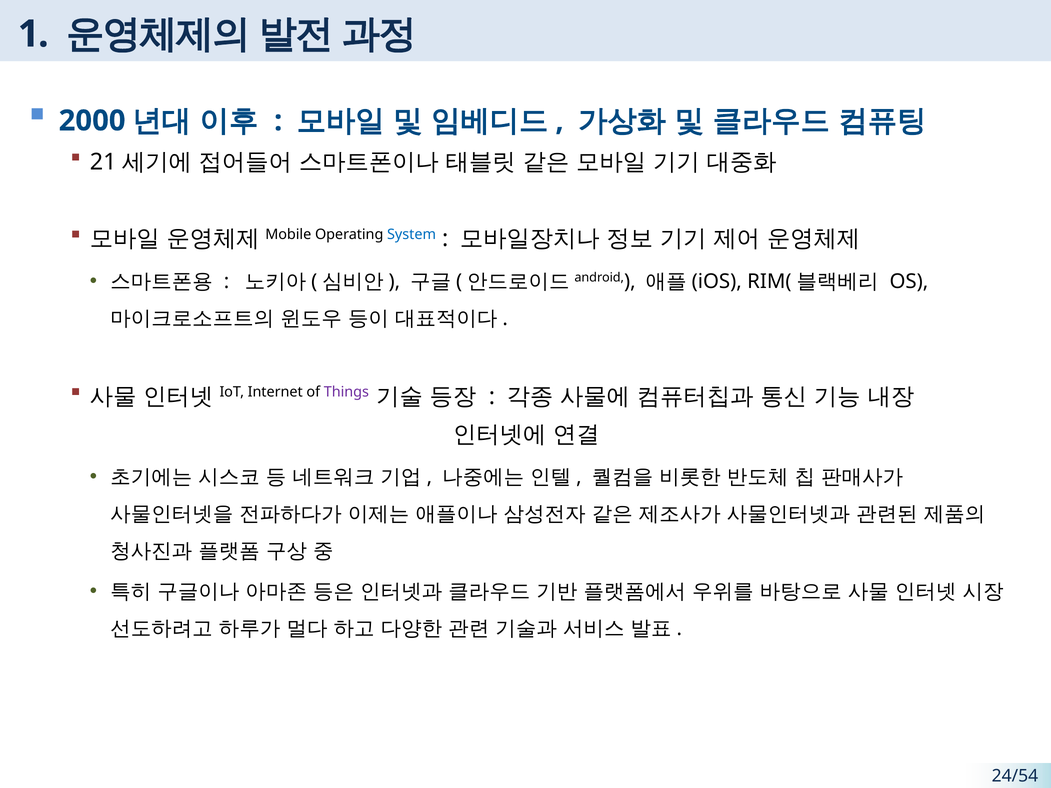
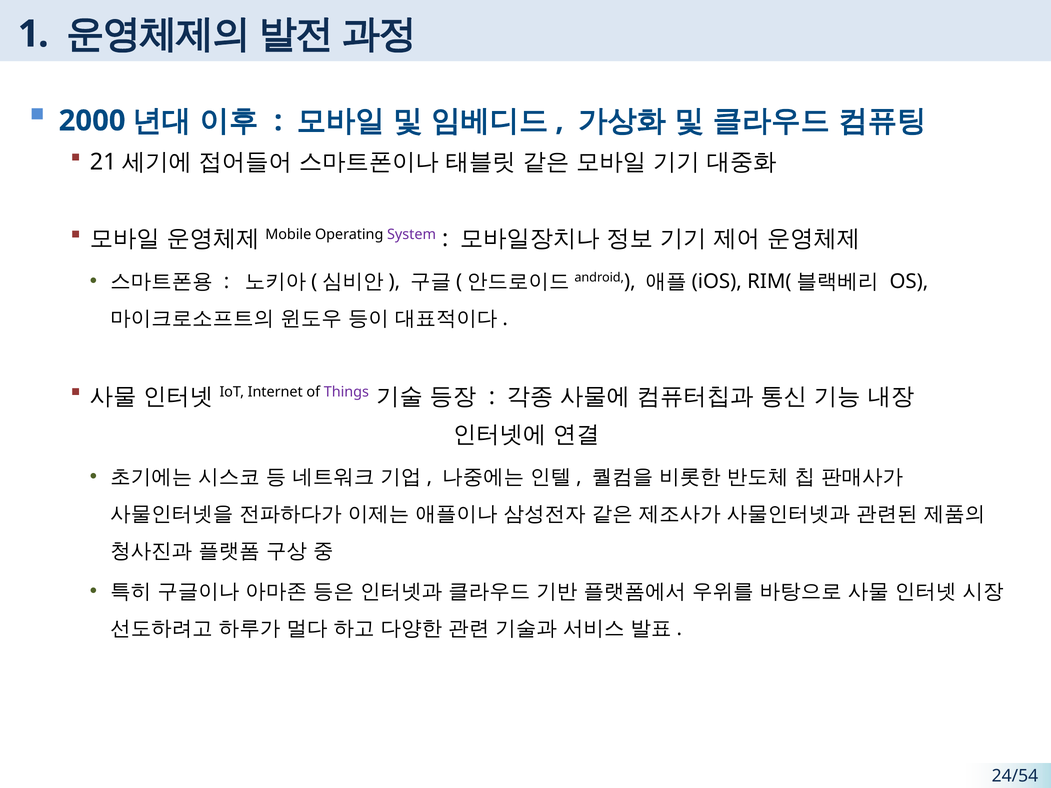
System colour: blue -> purple
